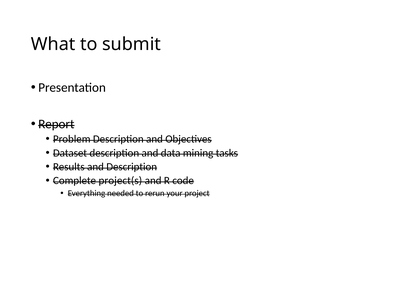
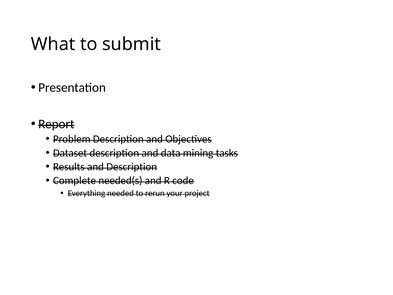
project(s: project(s -> needed(s
